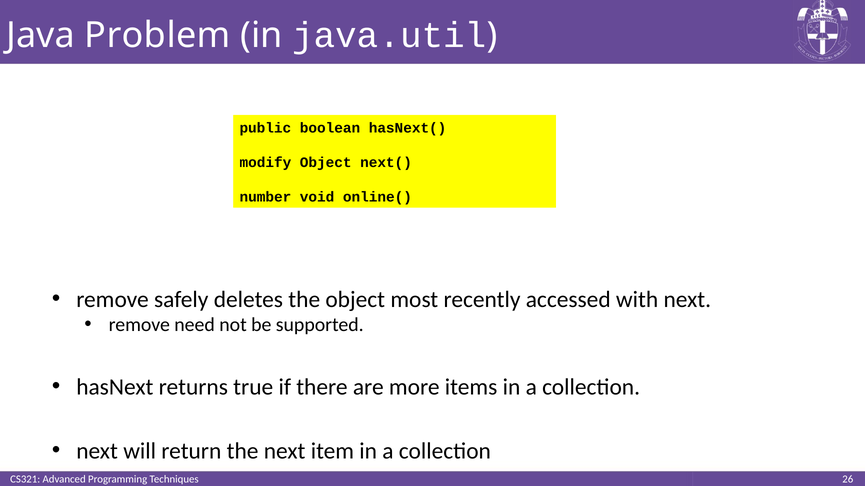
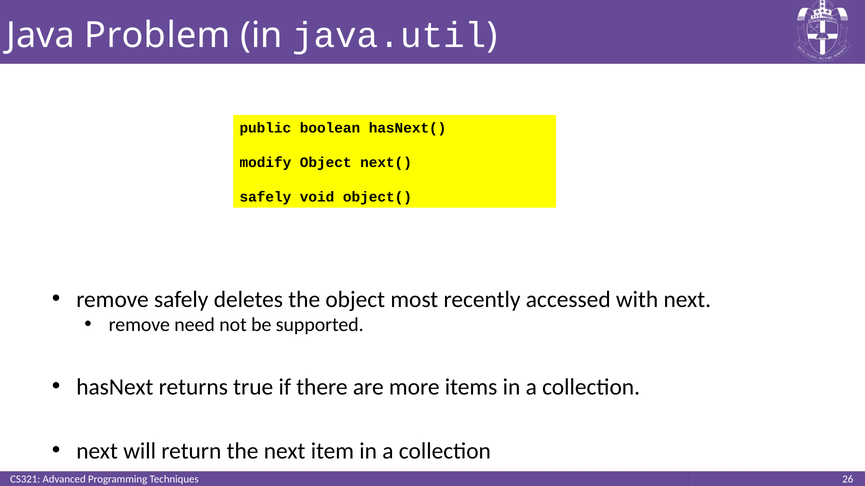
number at (265, 197): number -> safely
online(: online( -> object(
